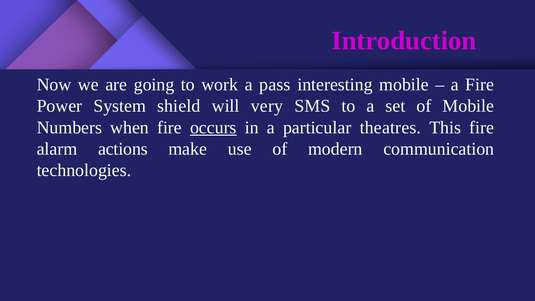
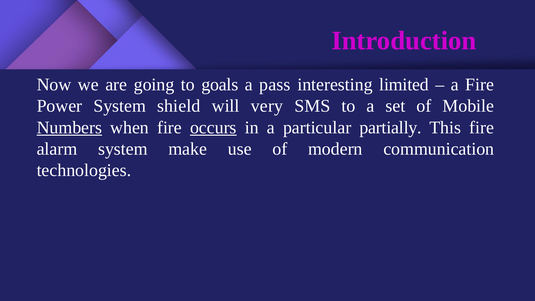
work: work -> goals
interesting mobile: mobile -> limited
Numbers underline: none -> present
theatres: theatres -> partially
alarm actions: actions -> system
